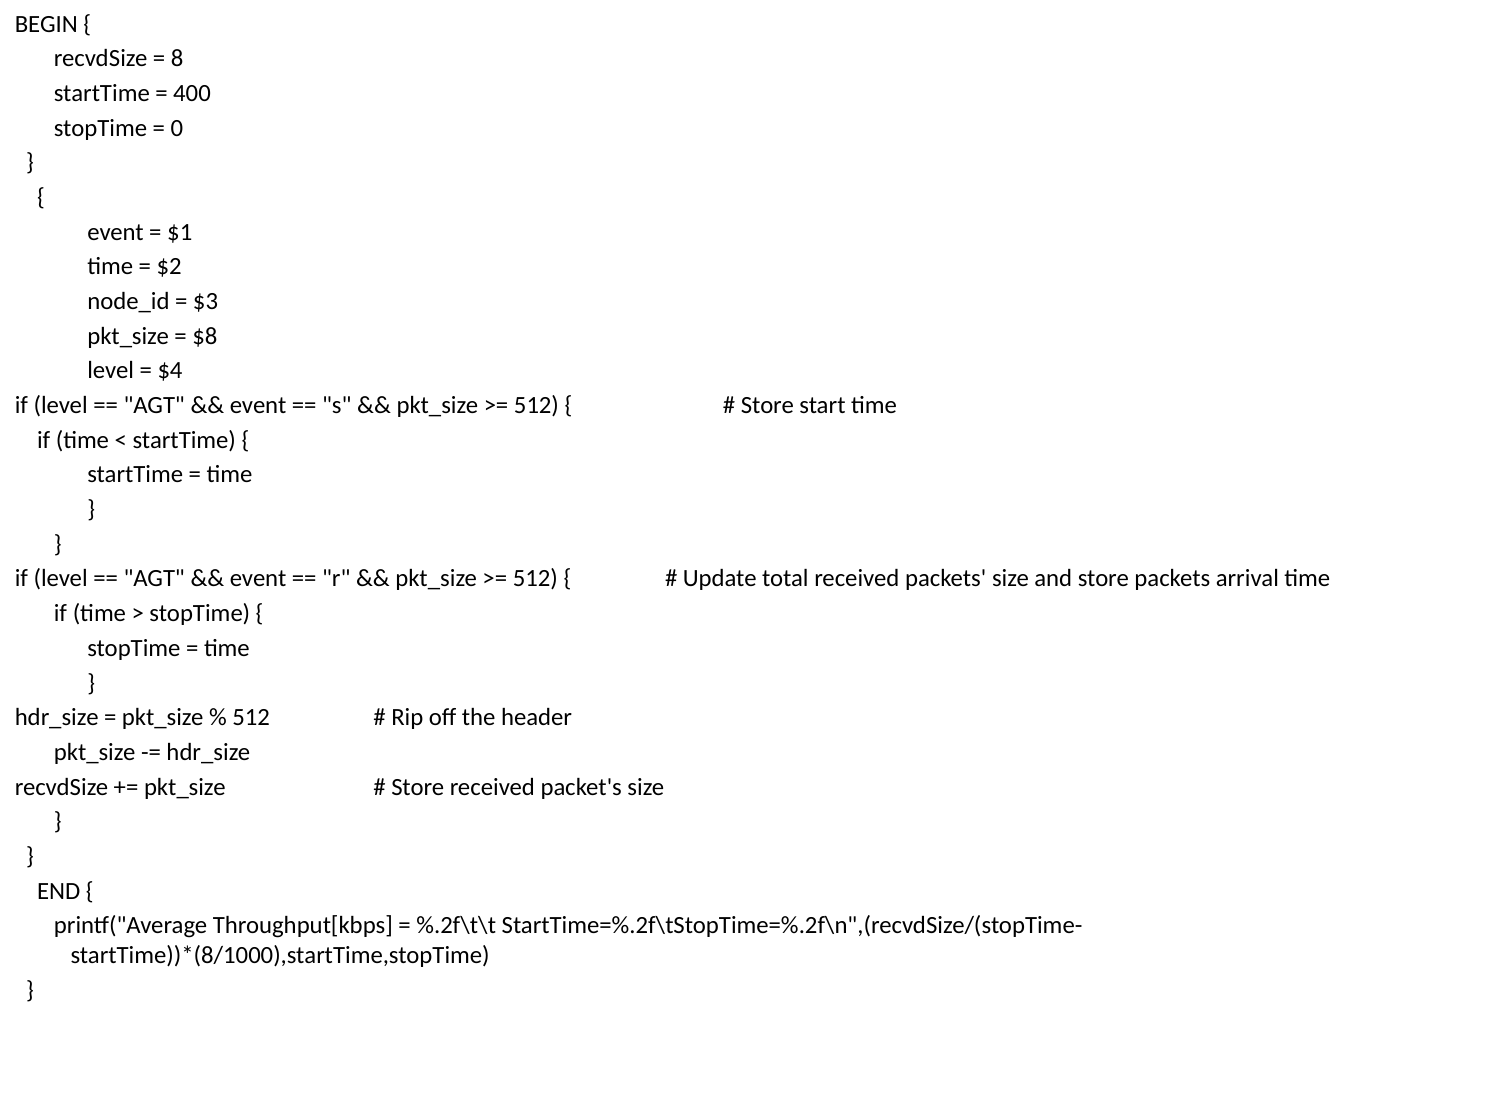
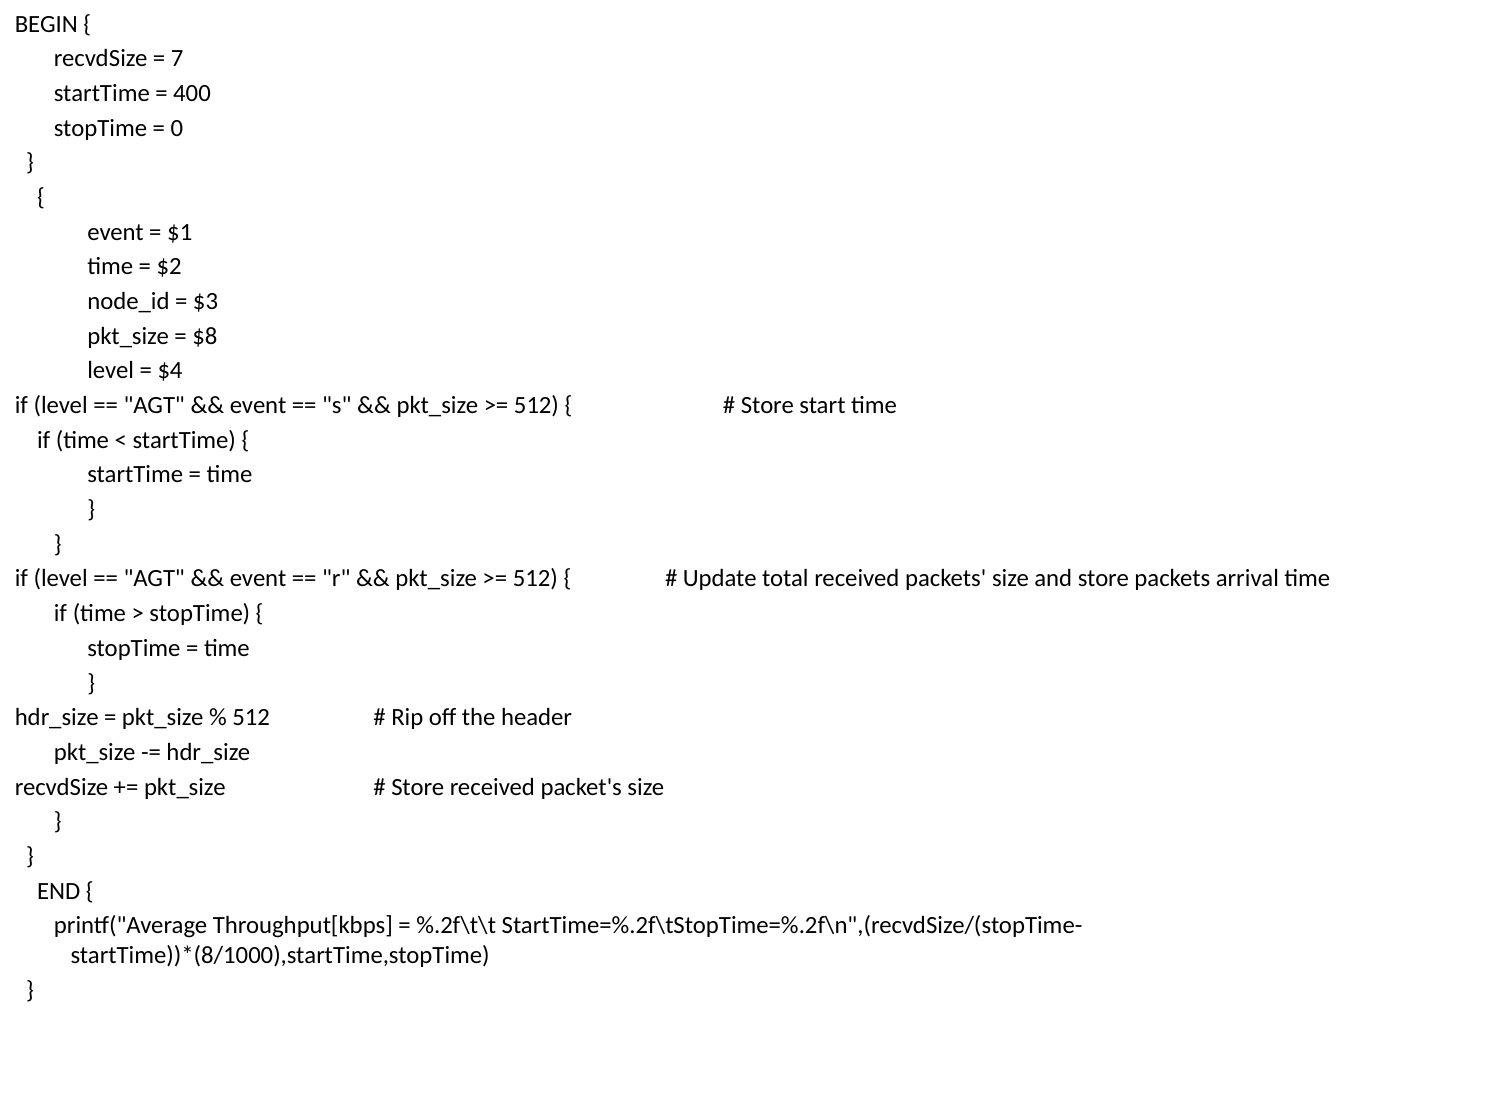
8: 8 -> 7
